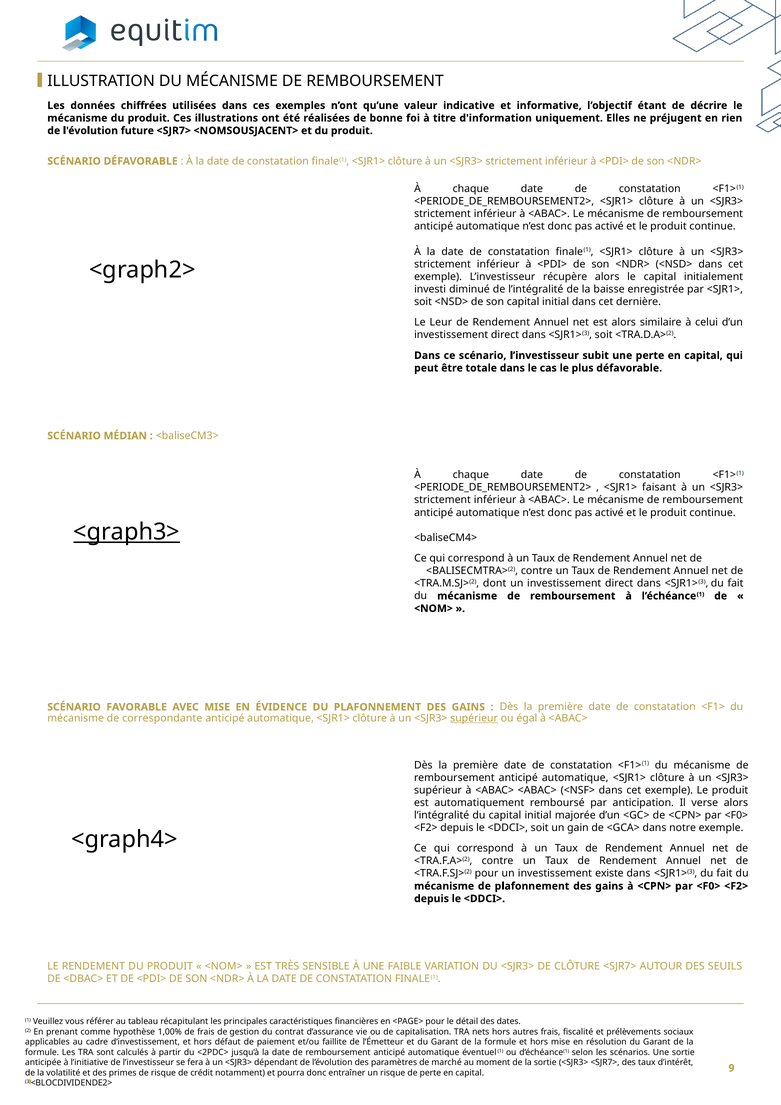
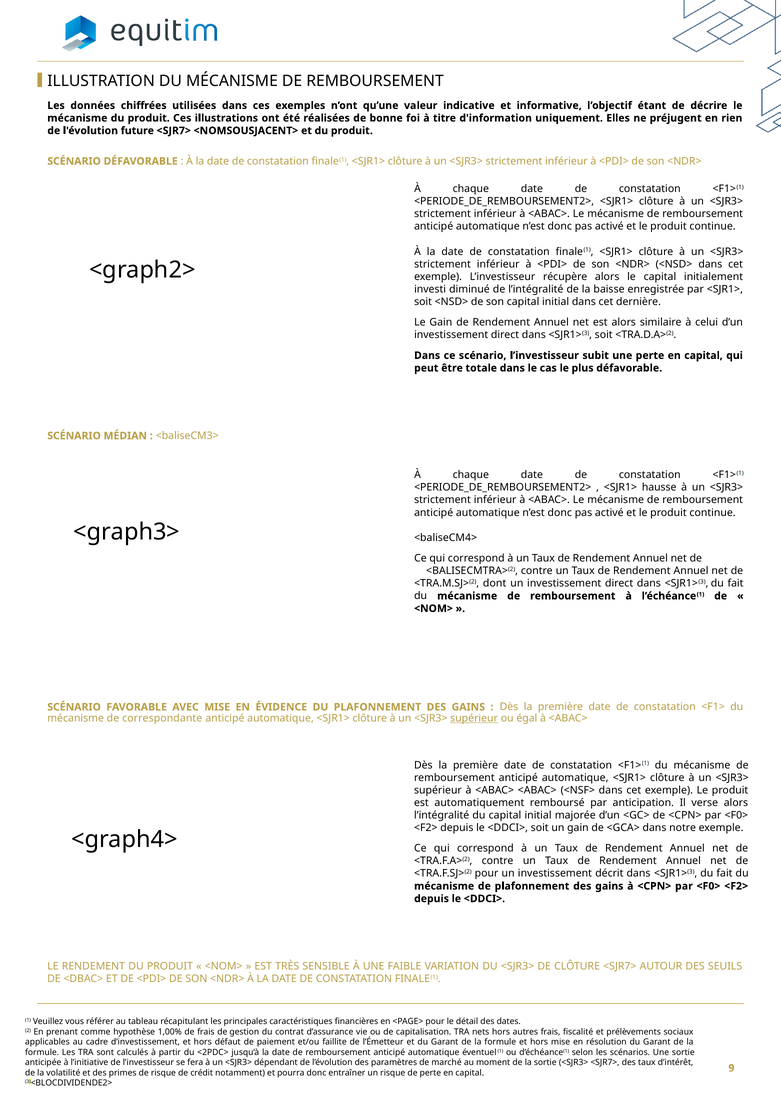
Le Leur: Leur -> Gain
faisant: faisant -> hausse
<graph3> underline: present -> none
existe: existe -> décrit
